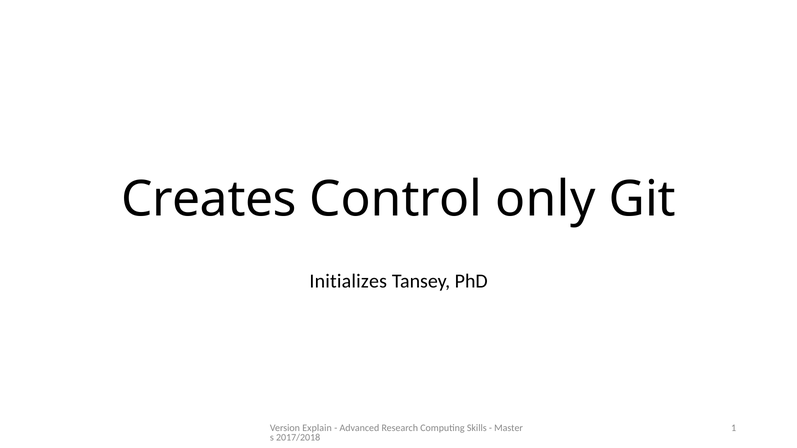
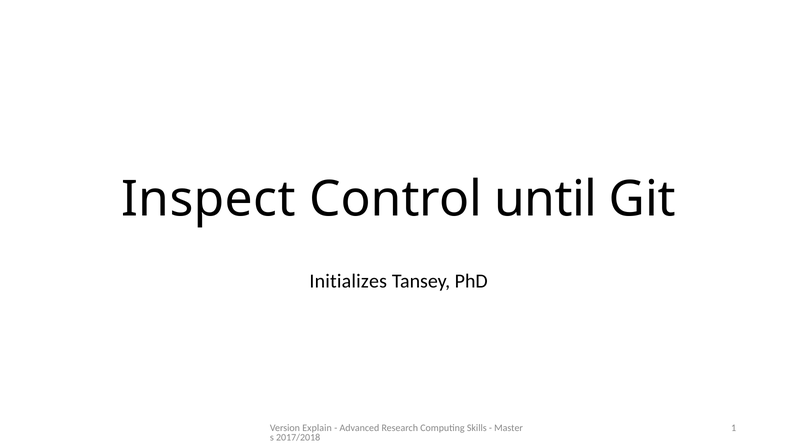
Creates: Creates -> Inspect
only: only -> until
